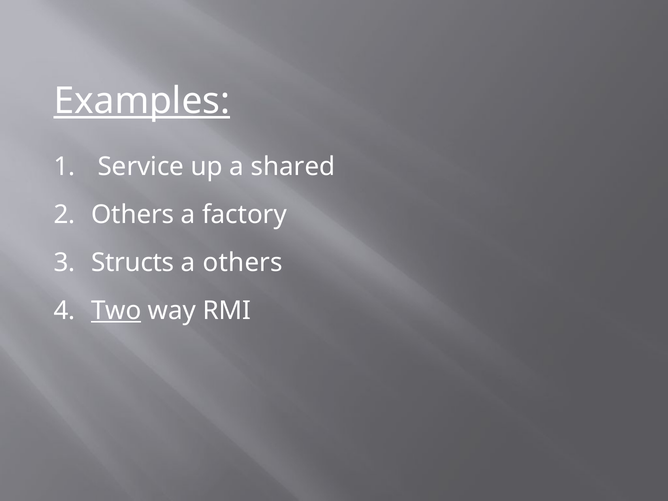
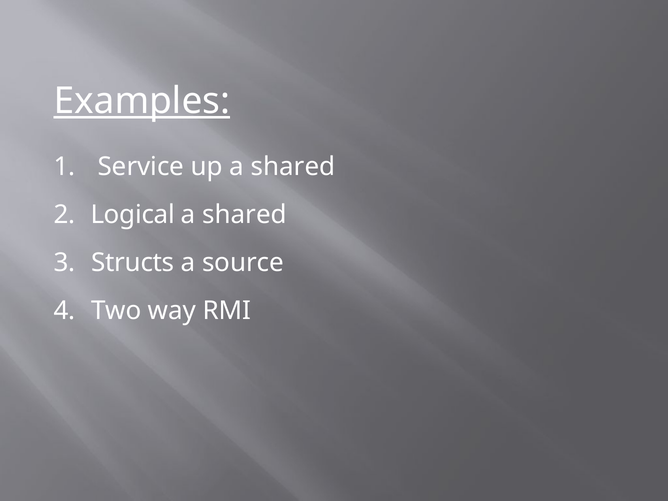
Others at (133, 215): Others -> Logical
factory at (244, 215): factory -> shared
a others: others -> source
Two underline: present -> none
